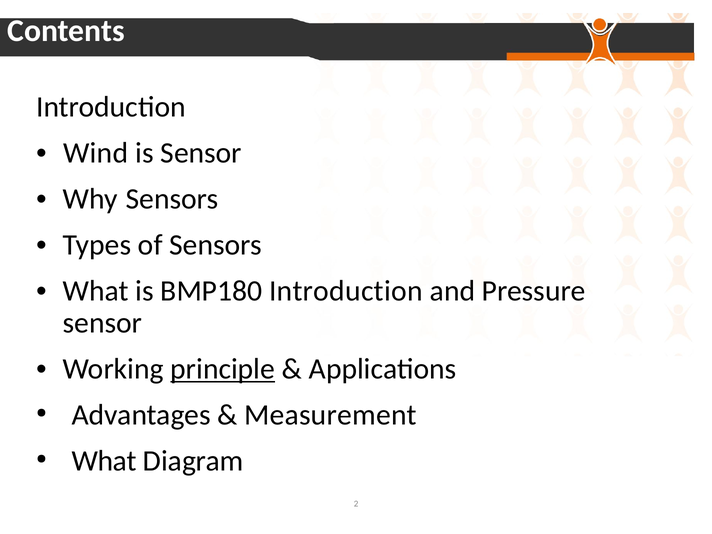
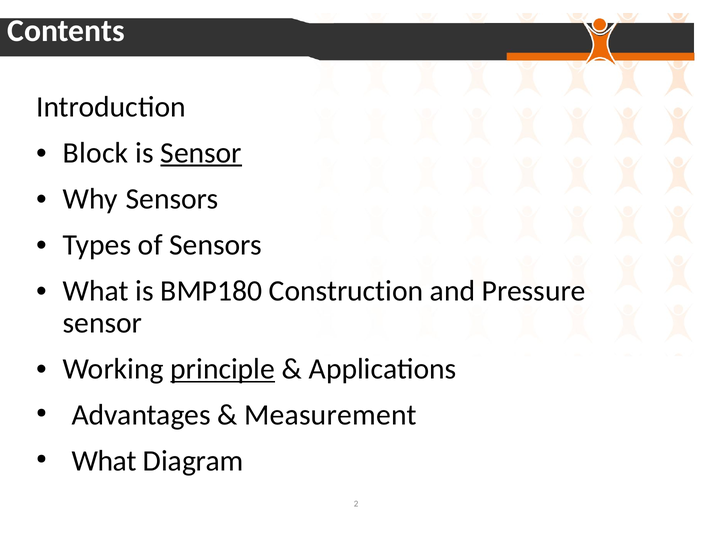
Wind: Wind -> Block
Sensor at (201, 153) underline: none -> present
BMP180 Introduction: Introduction -> Construction
